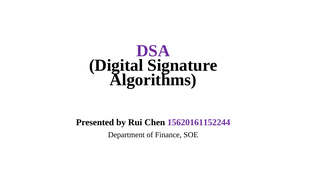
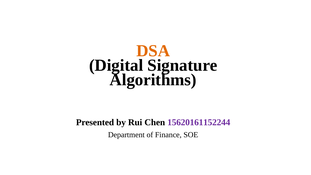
DSA colour: purple -> orange
